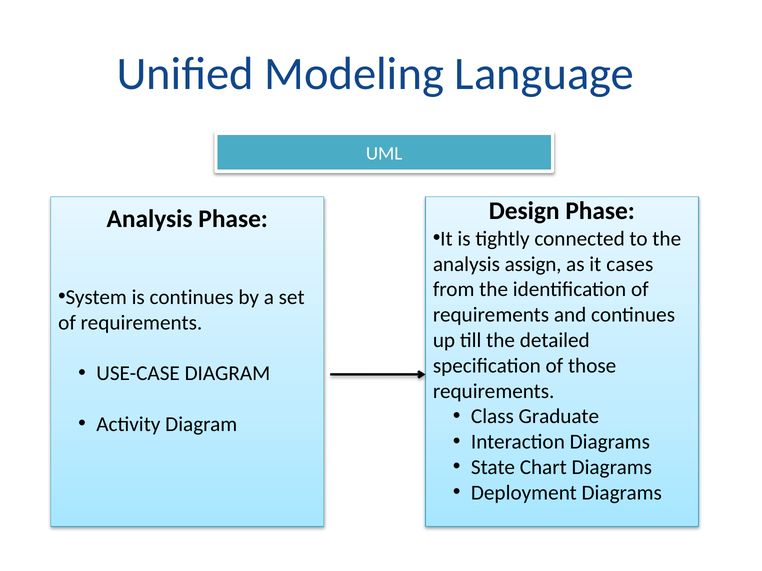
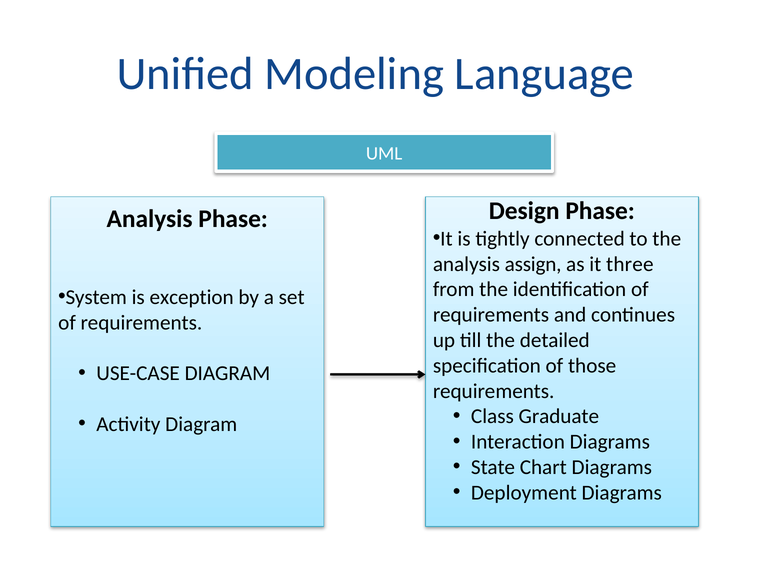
cases: cases -> three
is continues: continues -> exception
